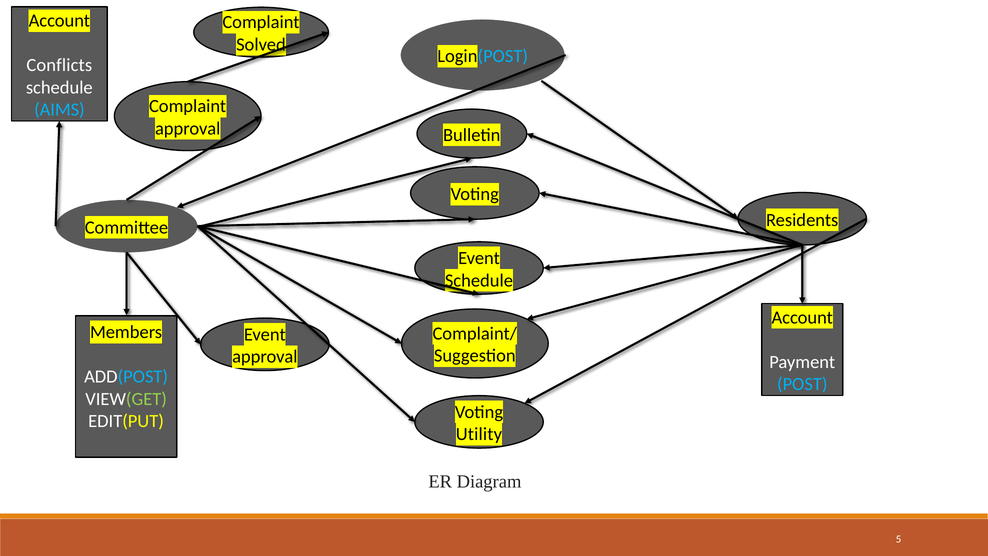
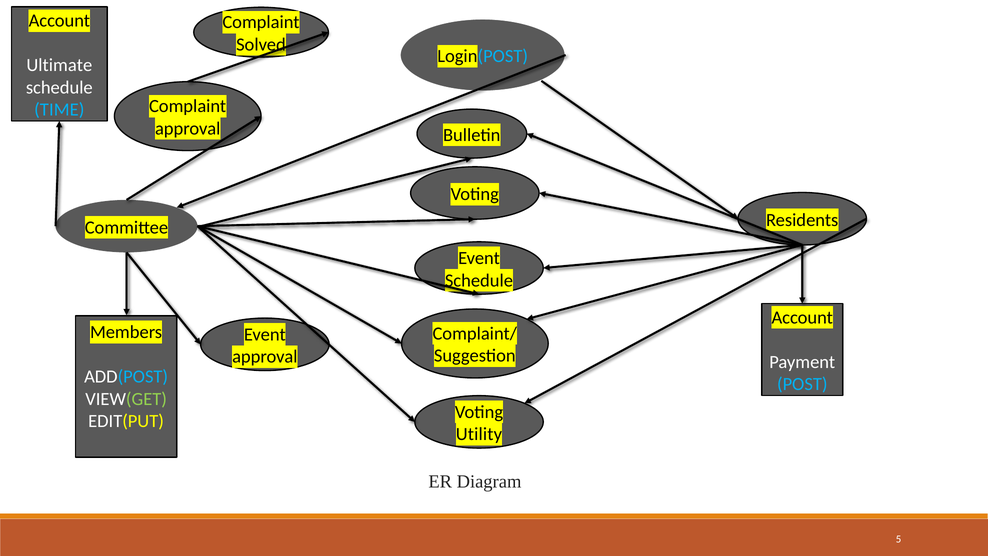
Conflicts: Conflicts -> Ultimate
AIMS: AIMS -> TIME
